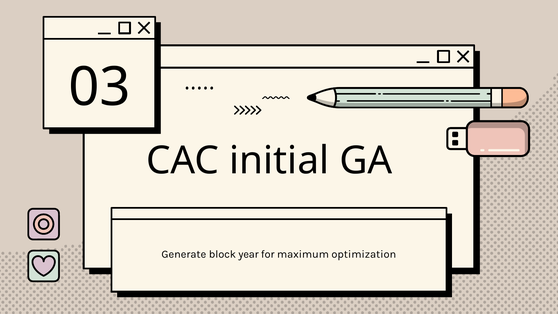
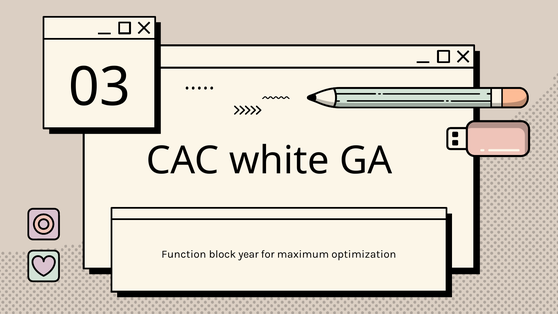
initial: initial -> white
Generate: Generate -> Function
